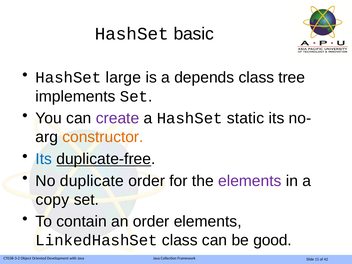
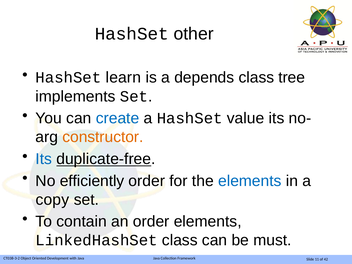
basic: basic -> other
large: large -> learn
create colour: purple -> blue
static: static -> value
duplicate: duplicate -> efficiently
elements at (250, 181) colour: purple -> blue
good: good -> must
